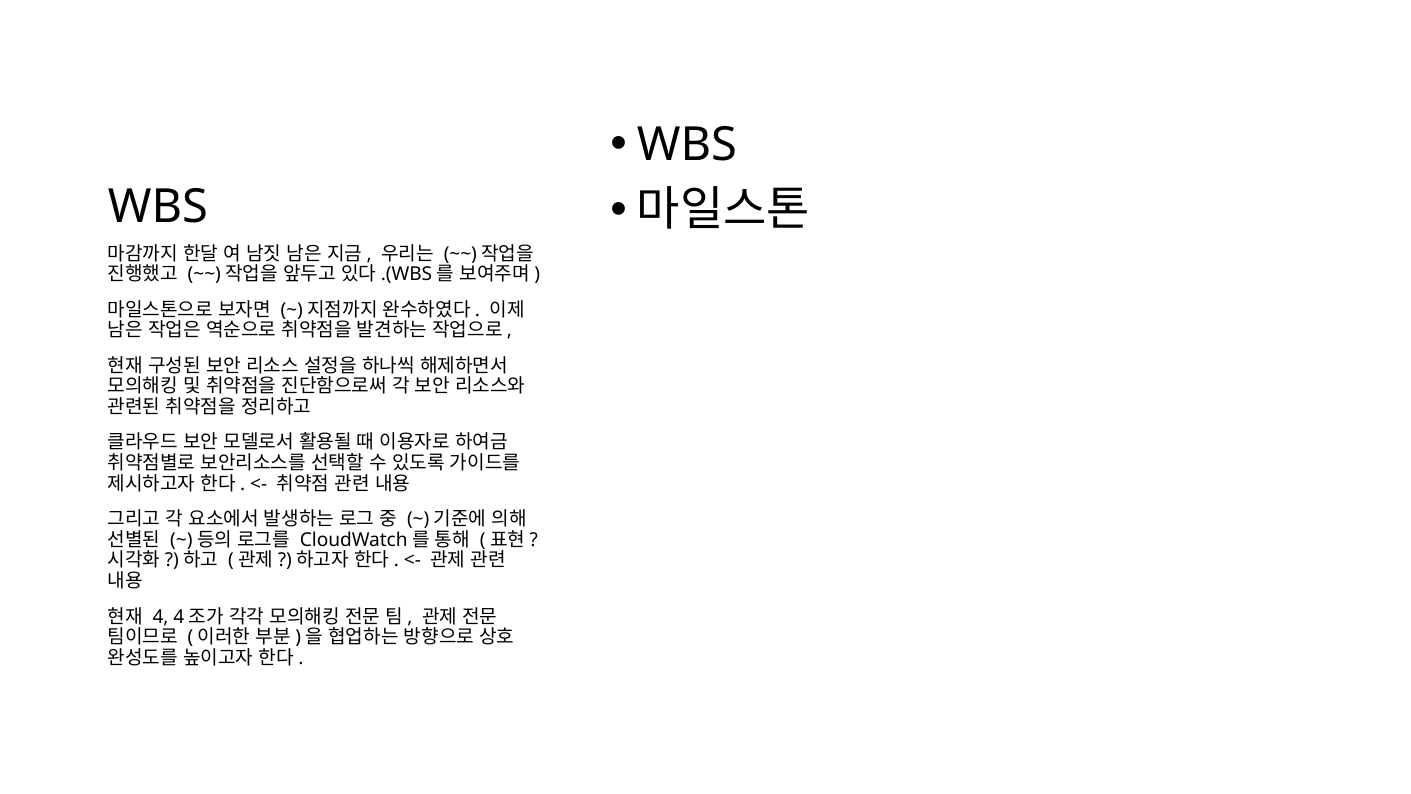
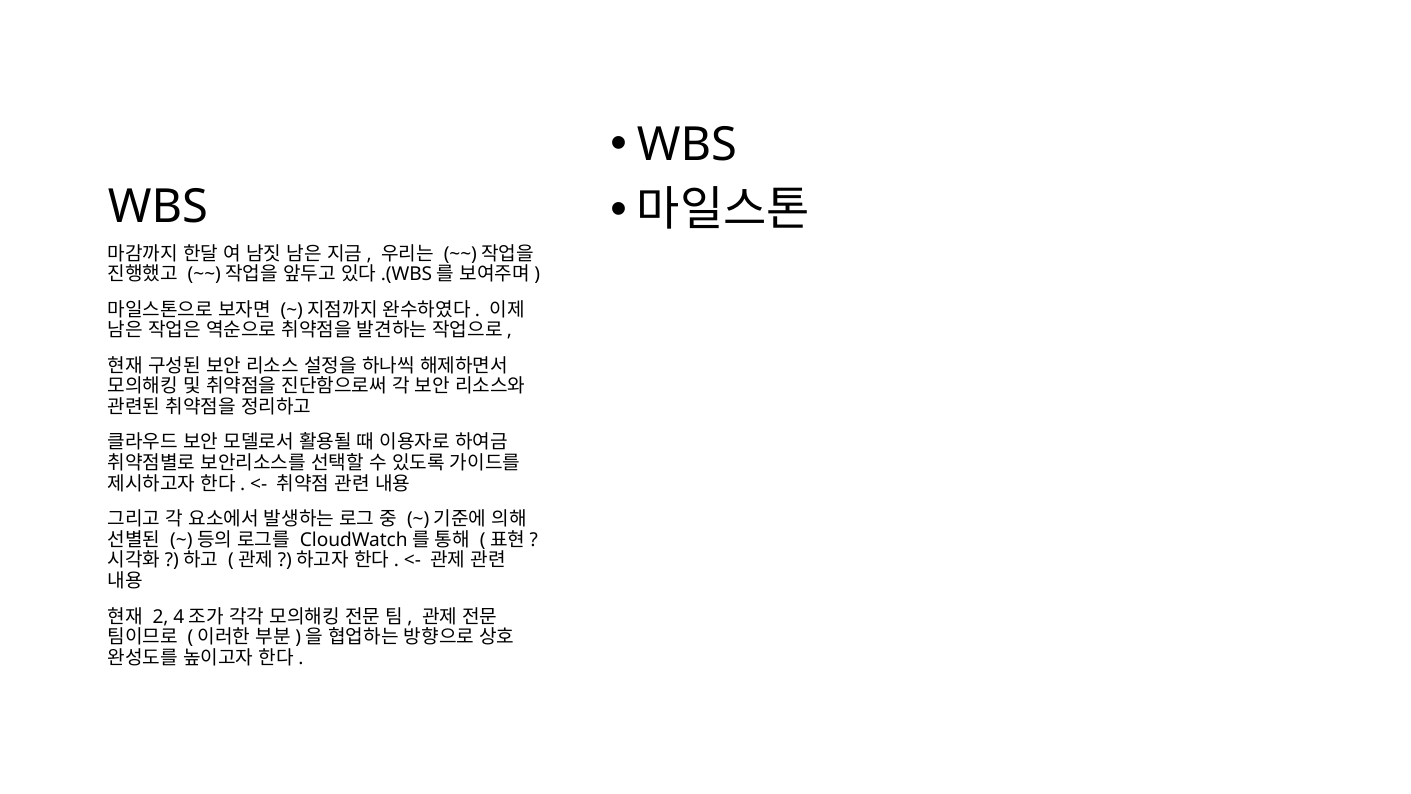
4: 4 -> 2
